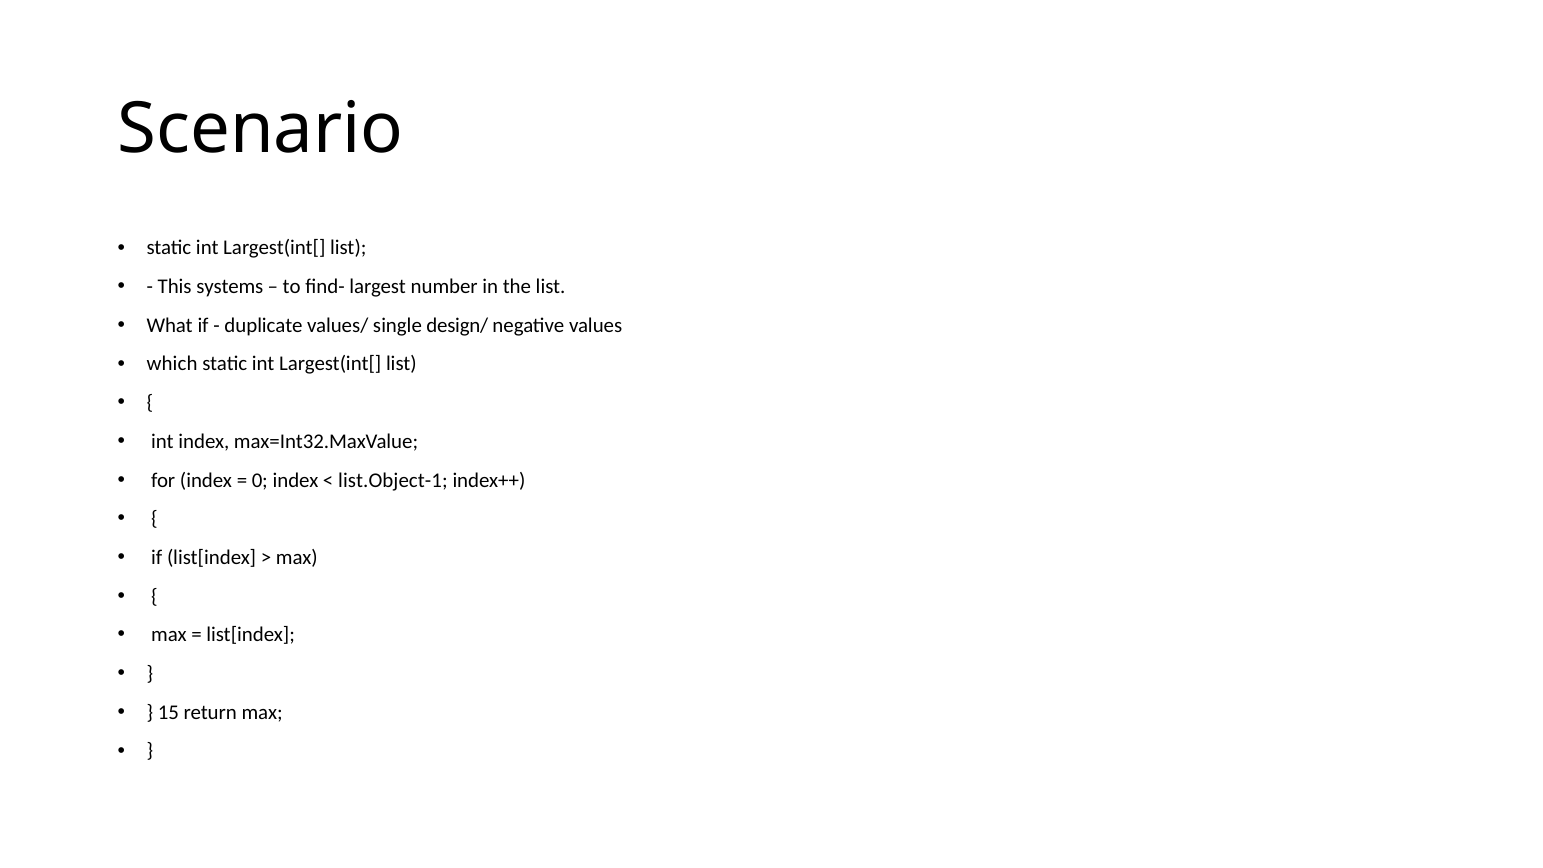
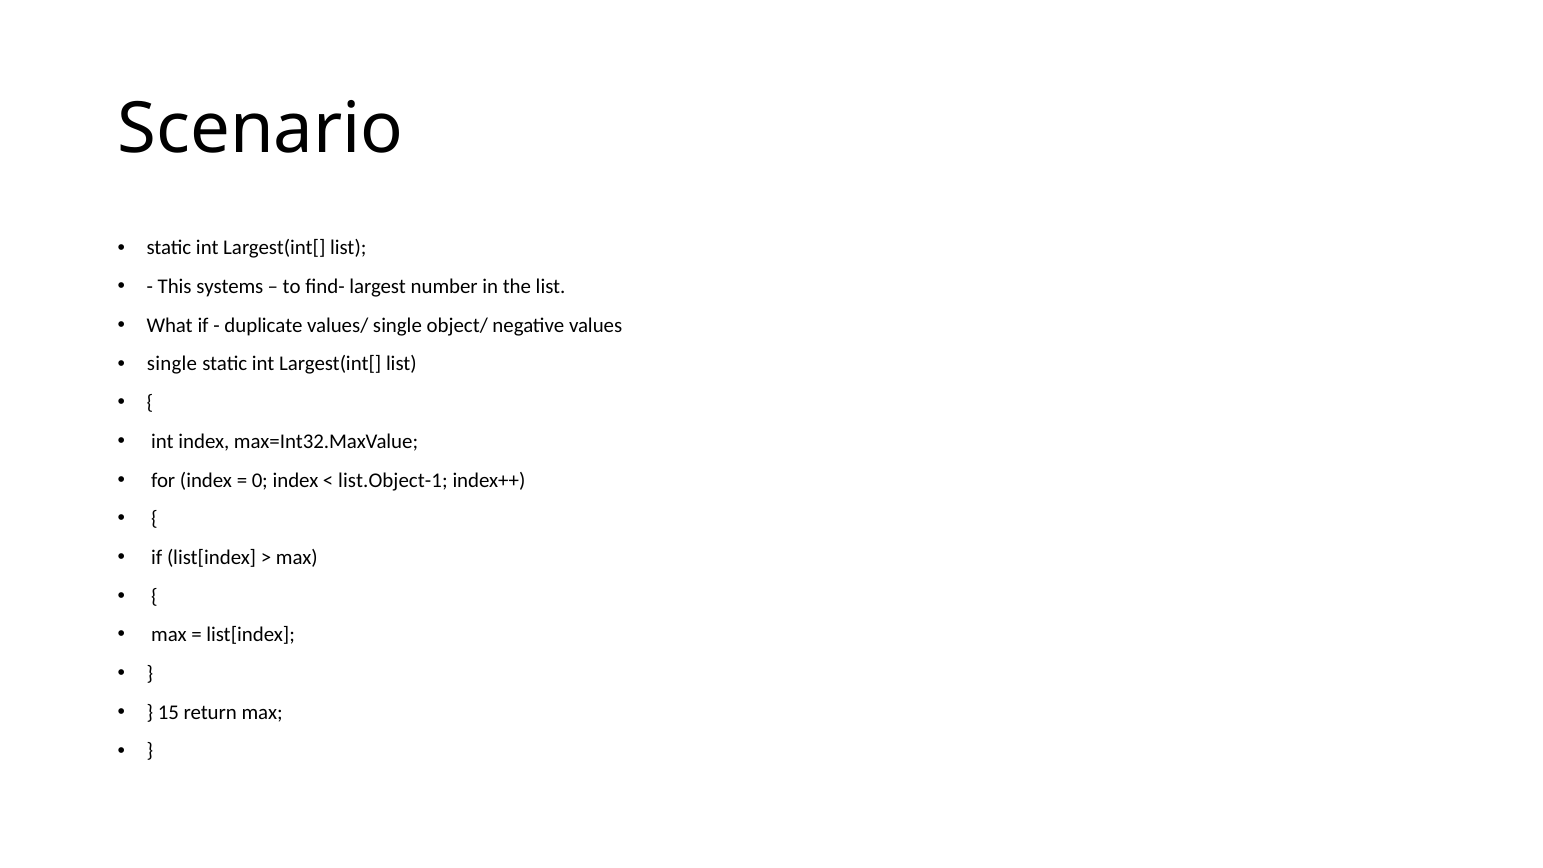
design/: design/ -> object/
which at (172, 364): which -> single
